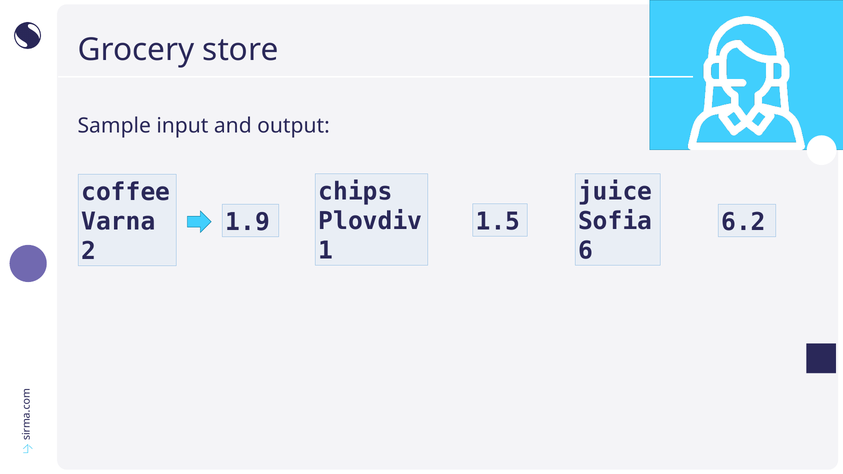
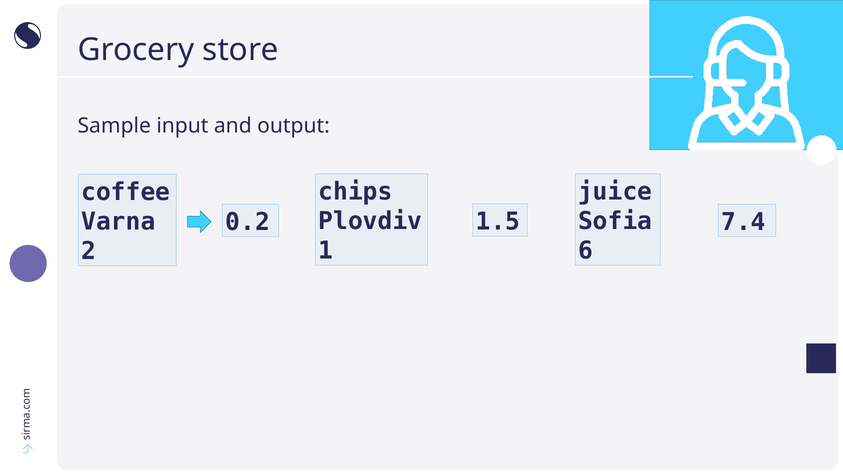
1.9: 1.9 -> 0.2
6.2: 6.2 -> 7.4
